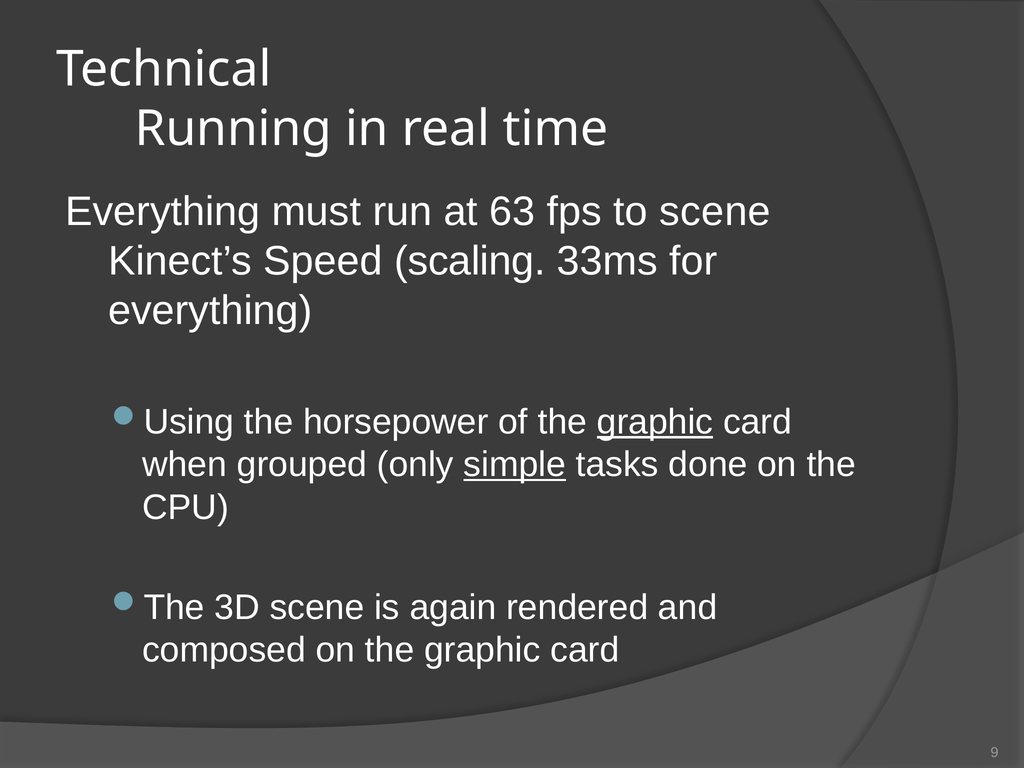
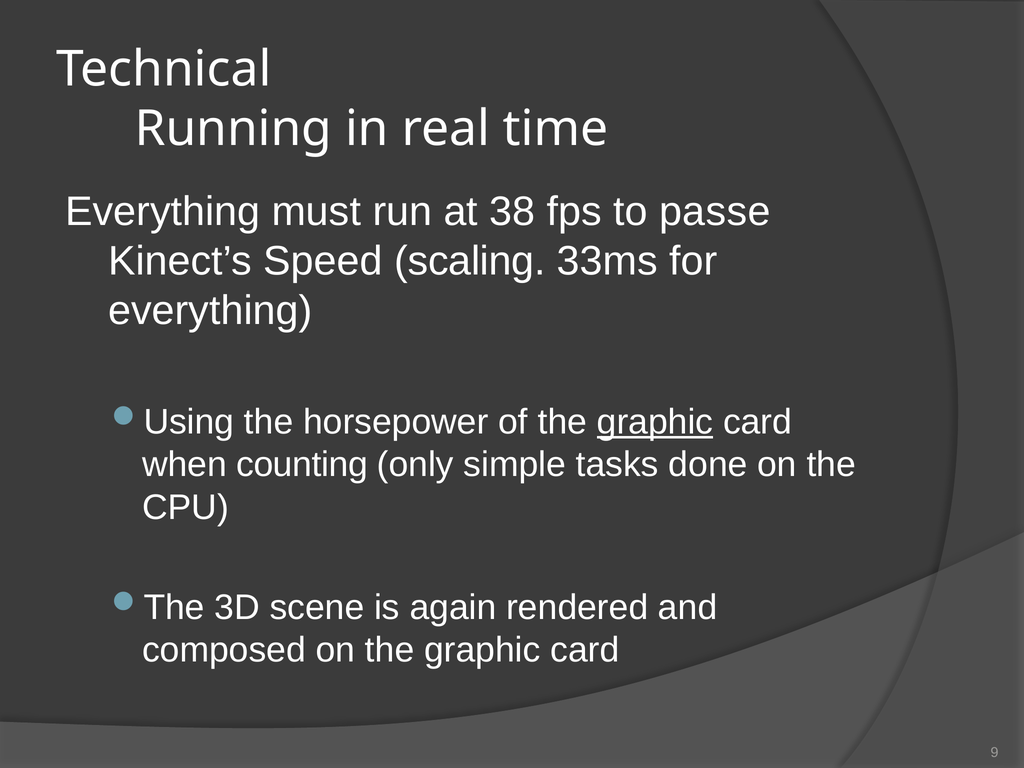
63: 63 -> 38
to scene: scene -> passe
grouped: grouped -> counting
simple underline: present -> none
